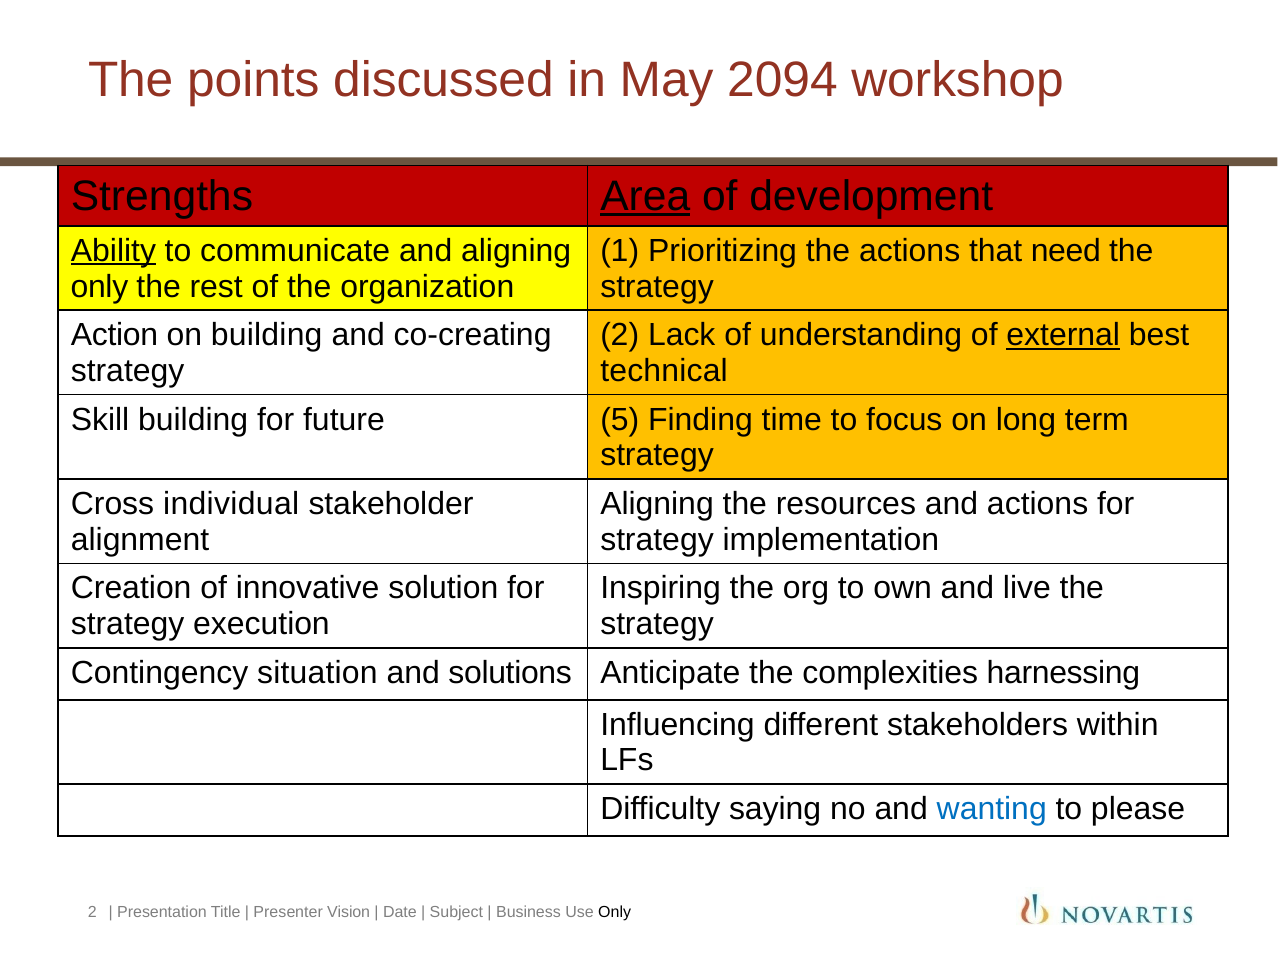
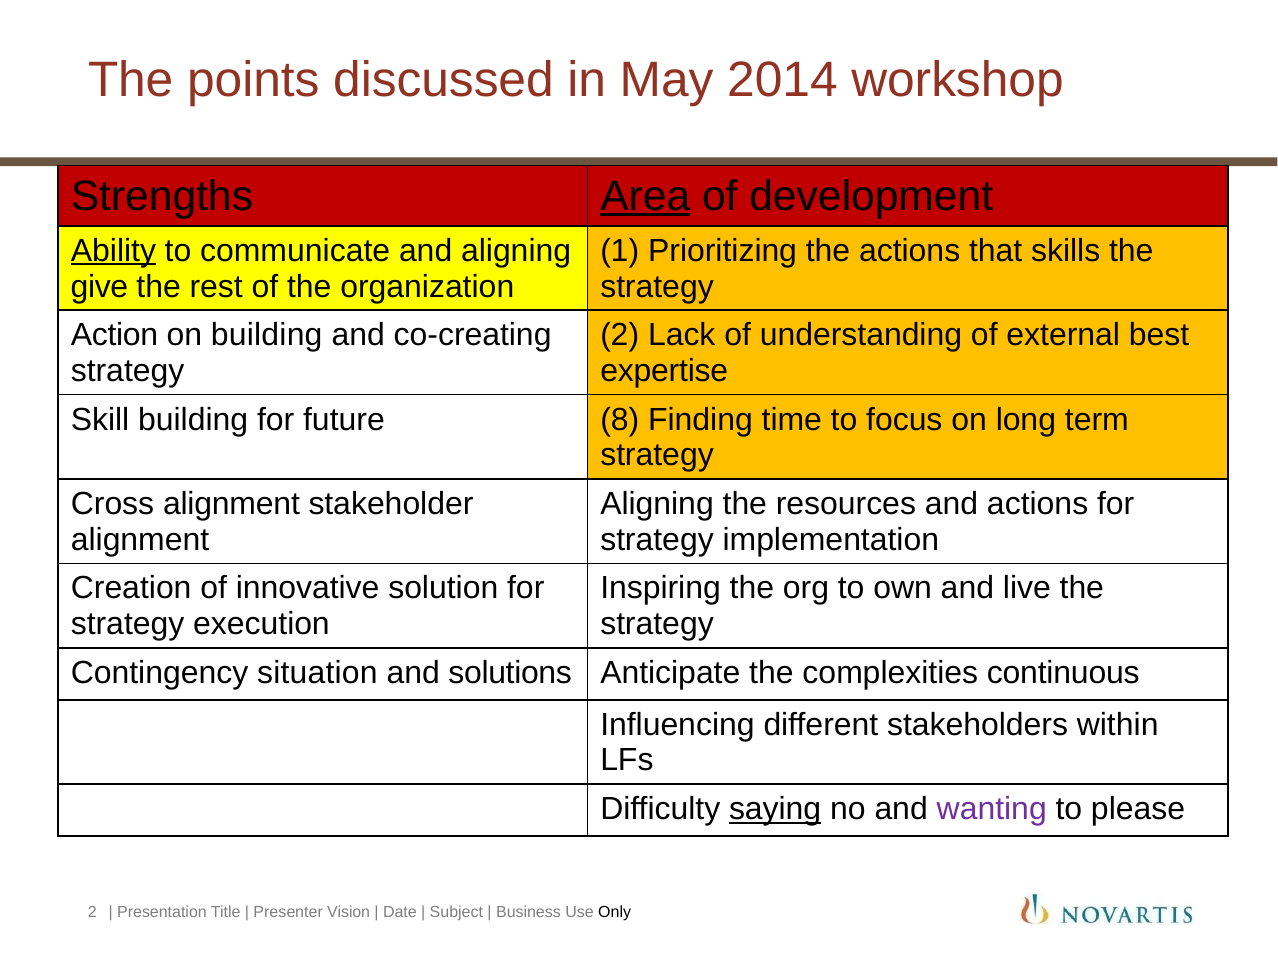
2094: 2094 -> 2014
need: need -> skills
only at (99, 286): only -> give
external underline: present -> none
technical: technical -> expertise
5: 5 -> 8
Cross individual: individual -> alignment
harnessing: harnessing -> continuous
saying underline: none -> present
wanting colour: blue -> purple
